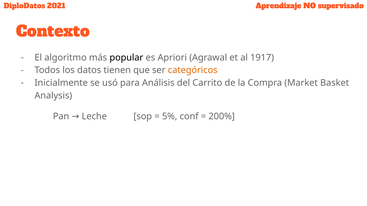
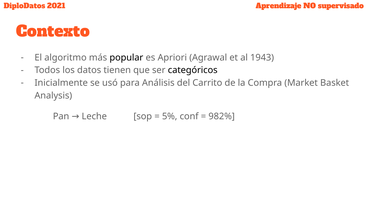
1917: 1917 -> 1943
categóricos colour: orange -> black
200%: 200% -> 982%
